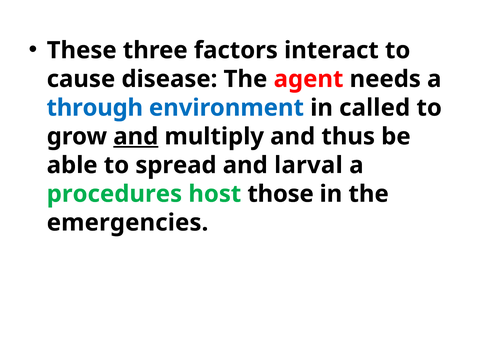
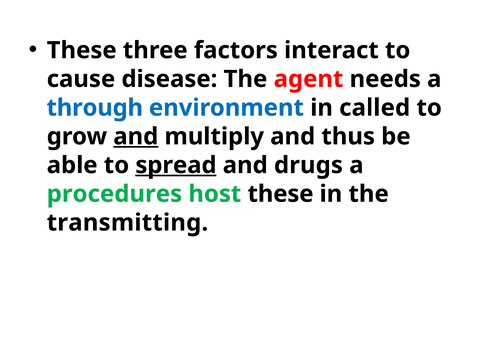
spread underline: none -> present
larval: larval -> drugs
host those: those -> these
emergencies: emergencies -> transmitting
